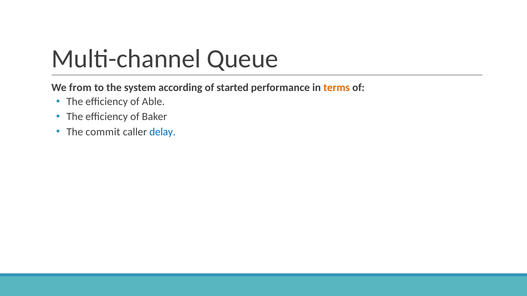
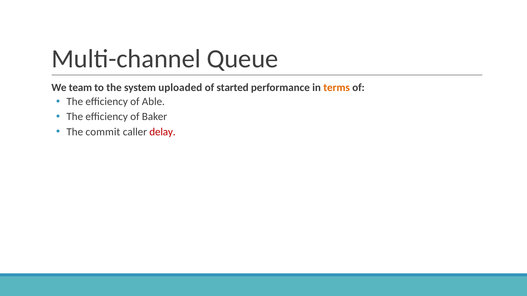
from: from -> team
according: according -> uploaded
delay colour: blue -> red
